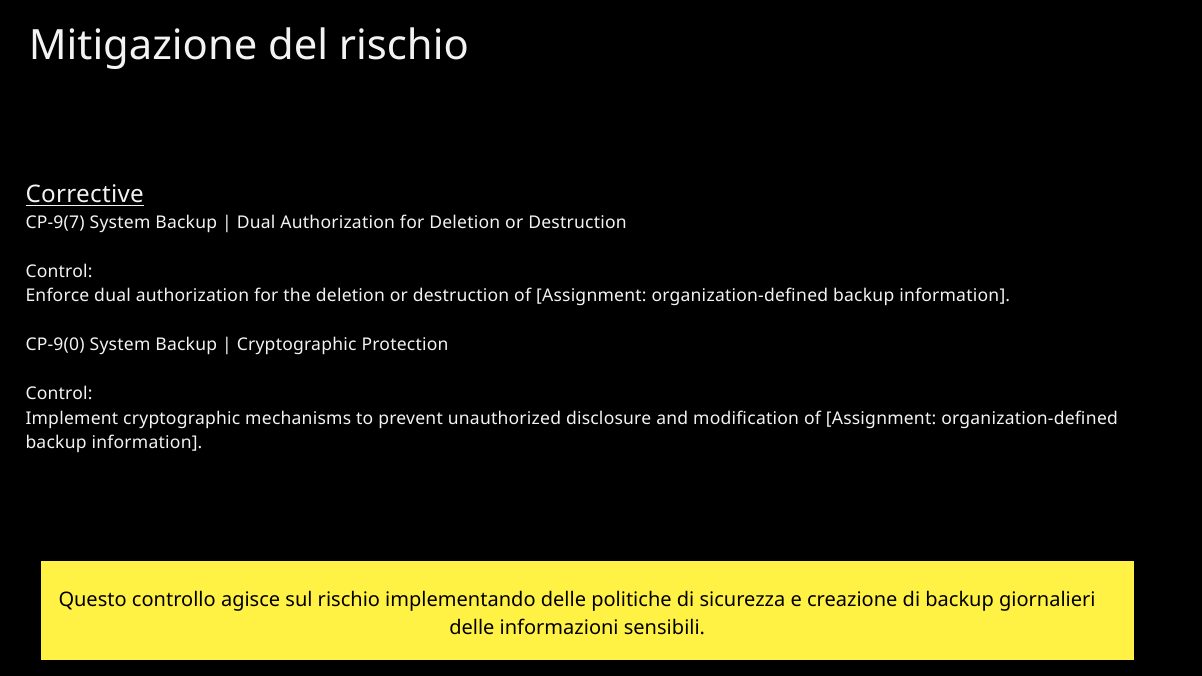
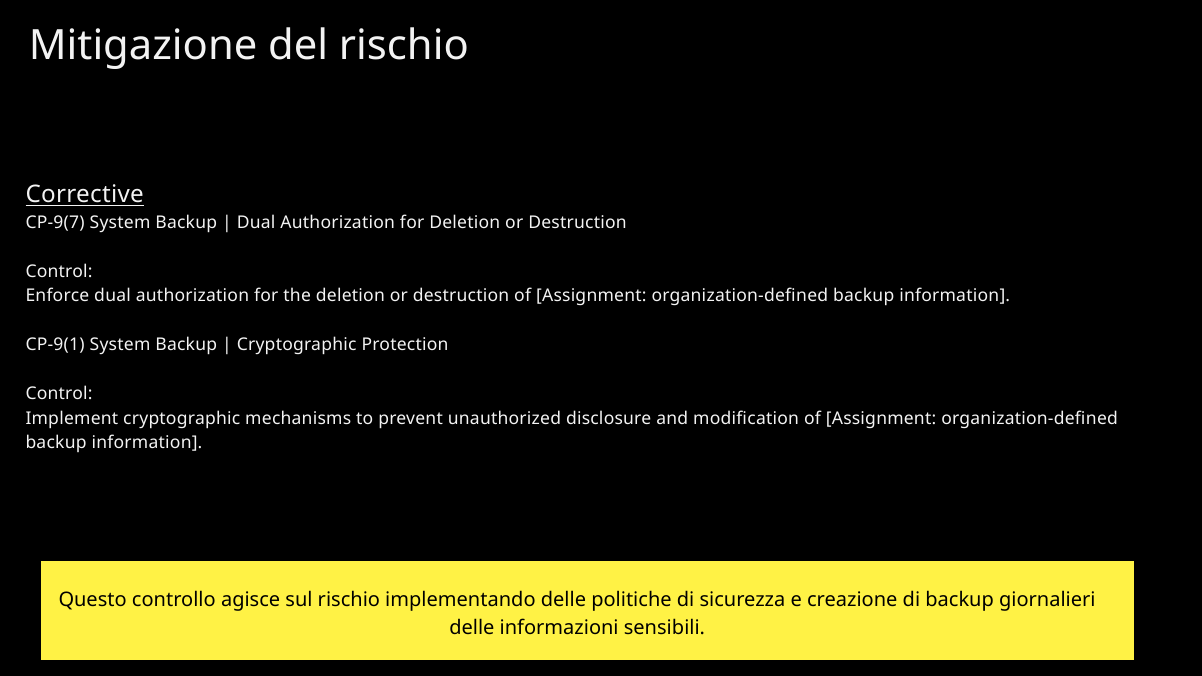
CP-9(0: CP-9(0 -> CP-9(1
